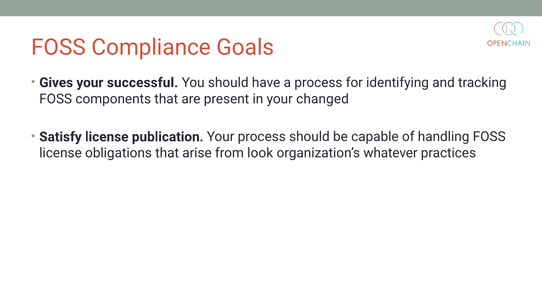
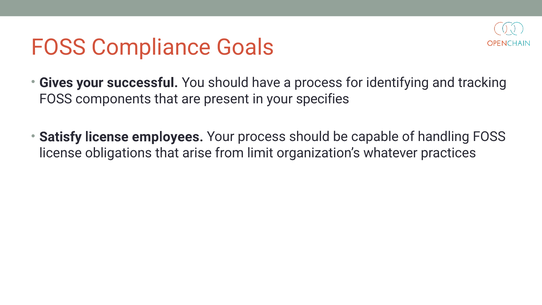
changed: changed -> specifies
publication: publication -> employees
look: look -> limit
